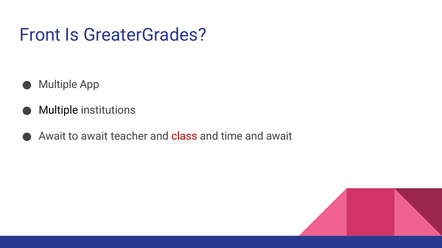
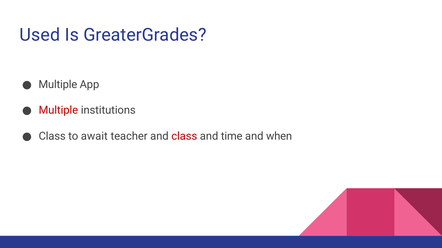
Front: Front -> Used
Multiple at (58, 111) colour: black -> red
Await at (52, 136): Await -> Class
and await: await -> when
